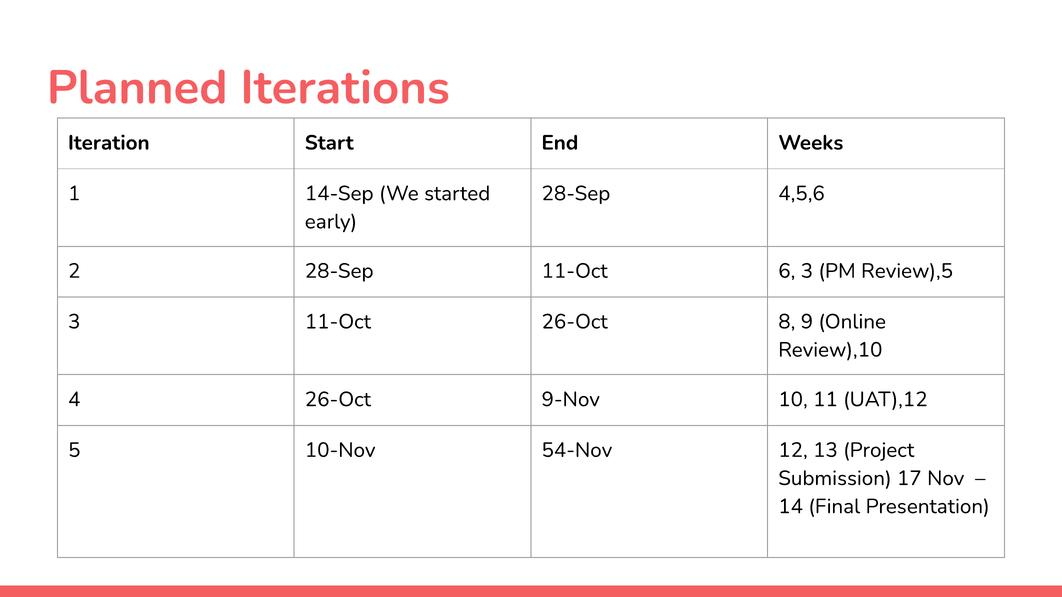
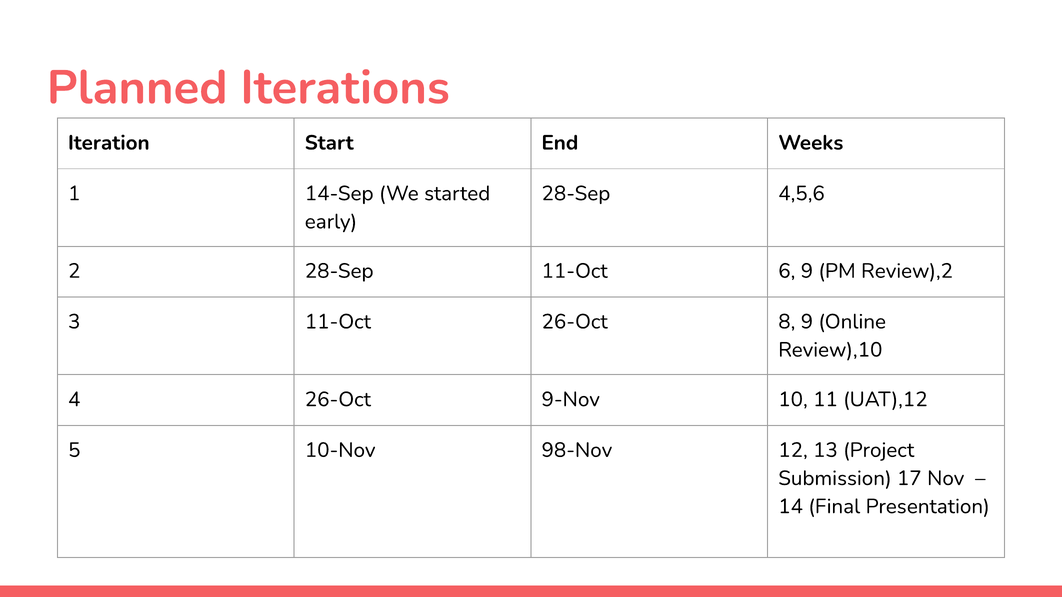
6 3: 3 -> 9
Review),5: Review),5 -> Review),2
54-Nov: 54-Nov -> 98-Nov
